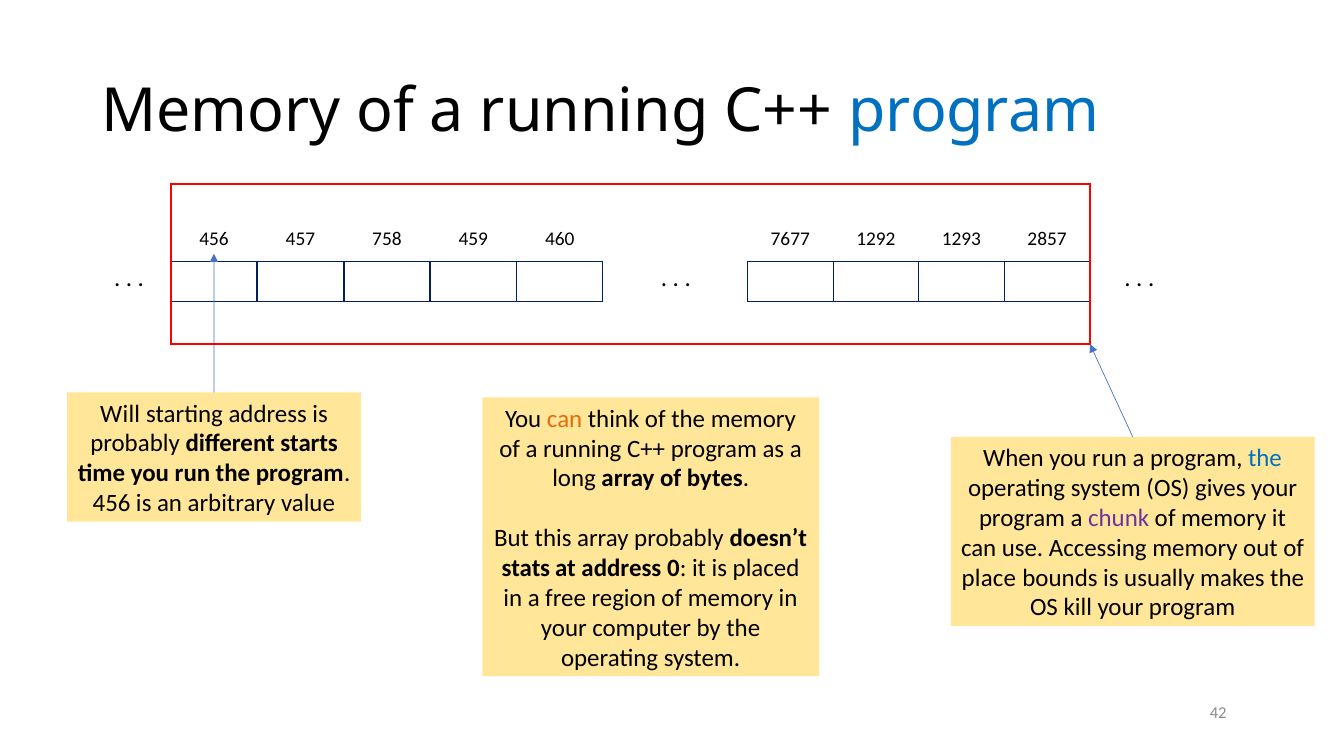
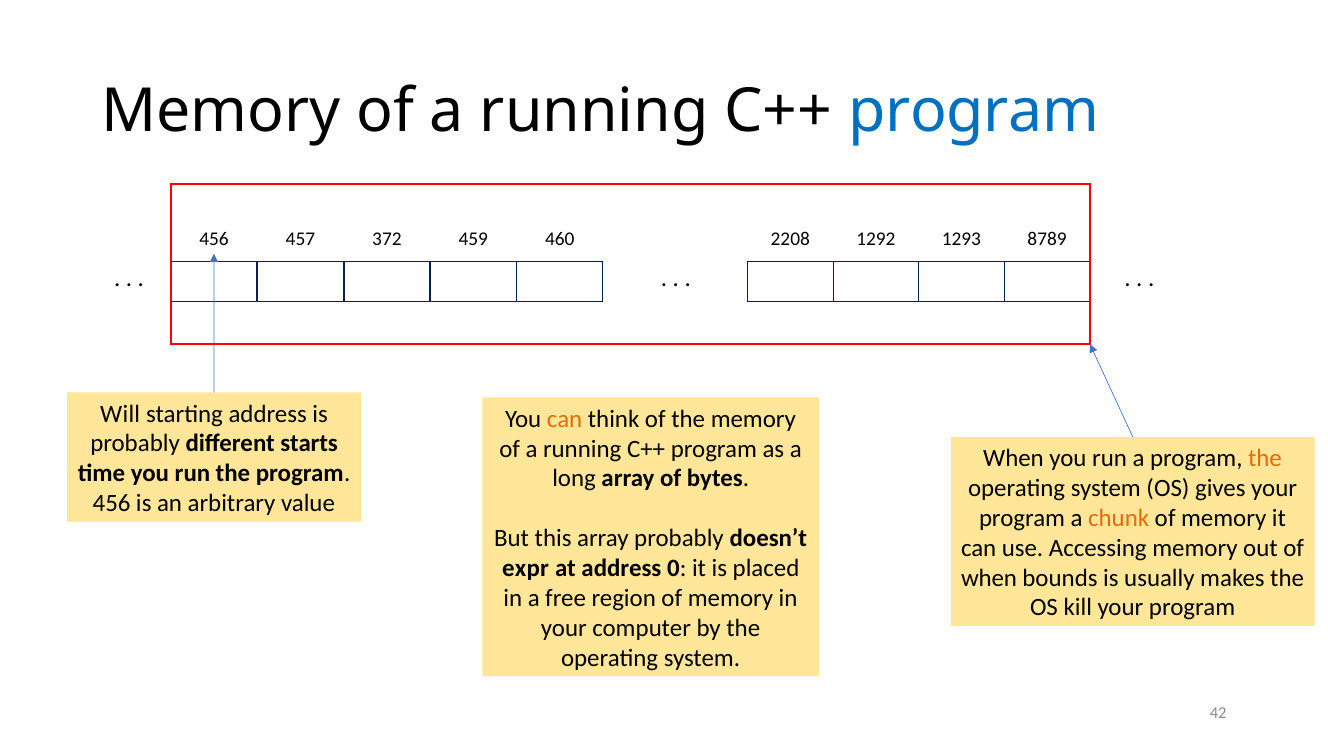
758: 758 -> 372
7677: 7677 -> 2208
2857: 2857 -> 8789
the at (1265, 458) colour: blue -> orange
chunk colour: purple -> orange
stats: stats -> expr
place at (989, 578): place -> when
